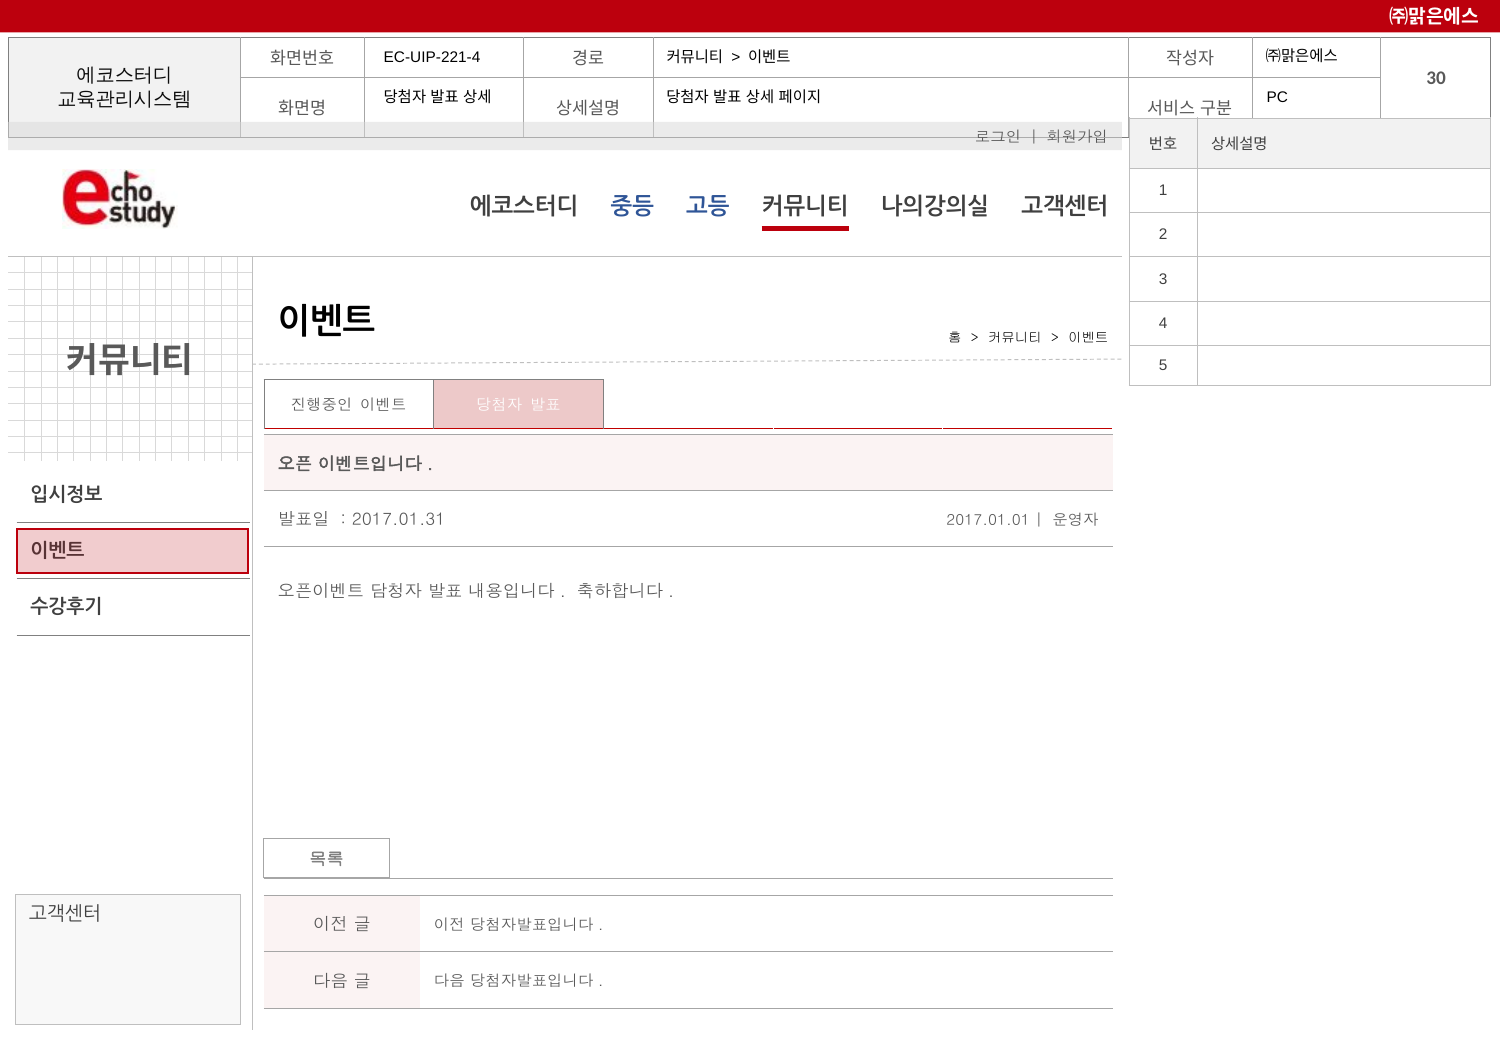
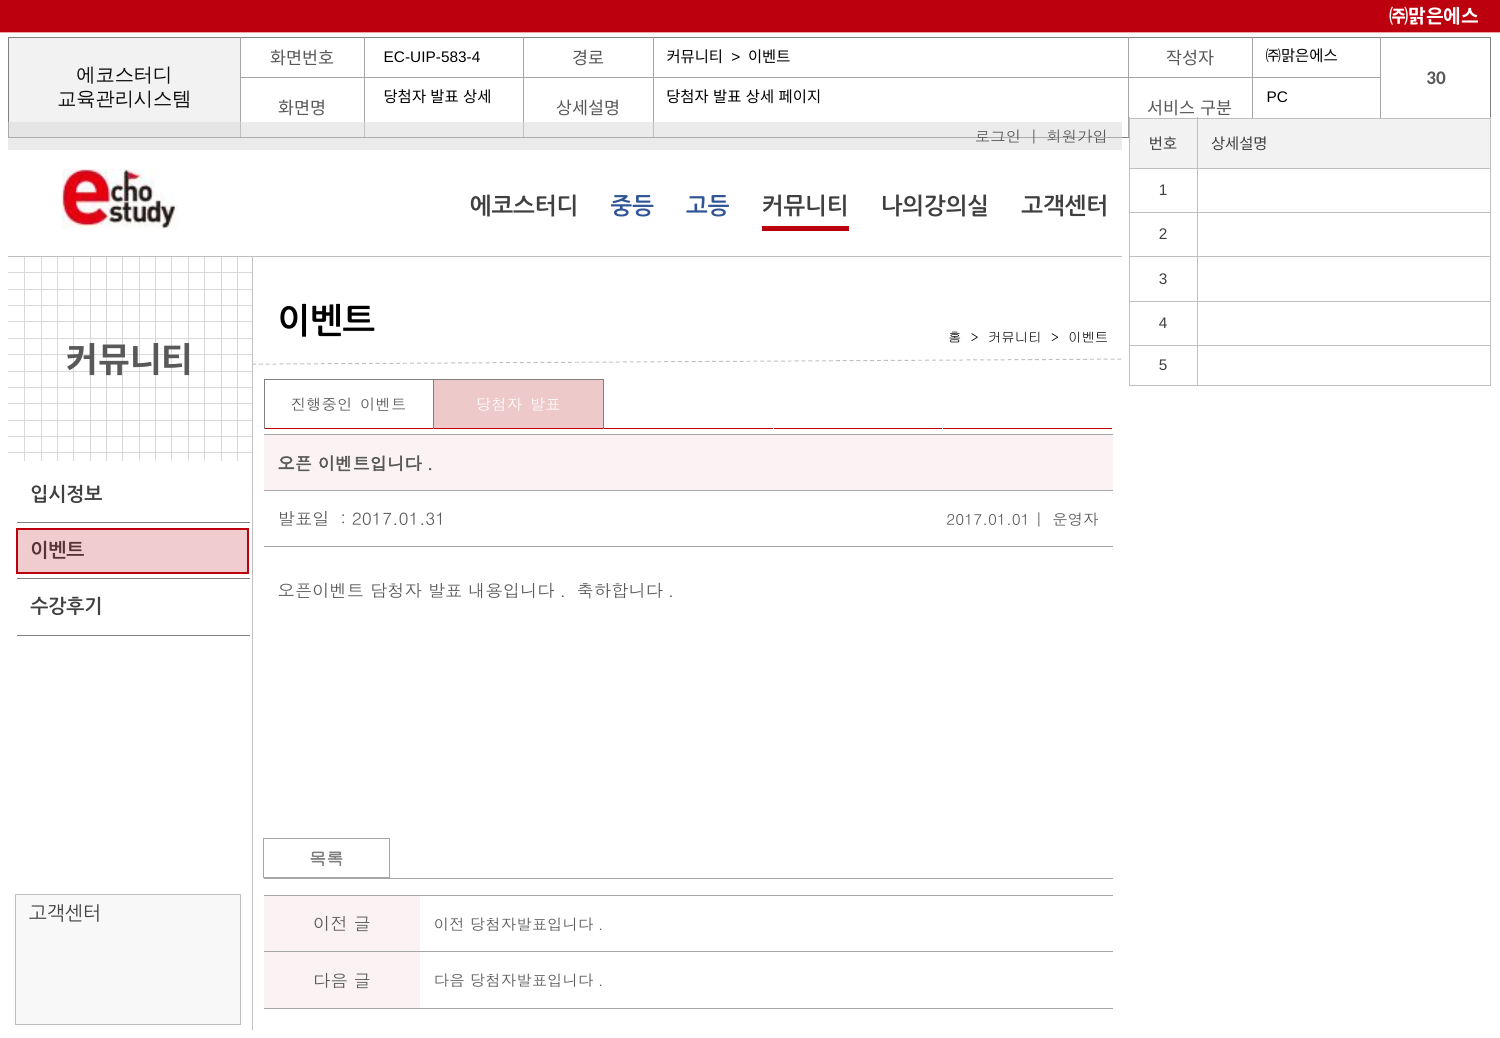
EC-UIP-221-4: EC-UIP-221-4 -> EC-UIP-583-4
